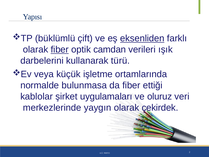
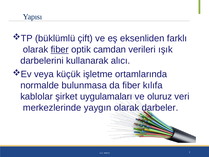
eksenliden underline: present -> none
türü: türü -> alıcı
ettiği: ettiği -> kılıfa
çekirdek: çekirdek -> darbeler
